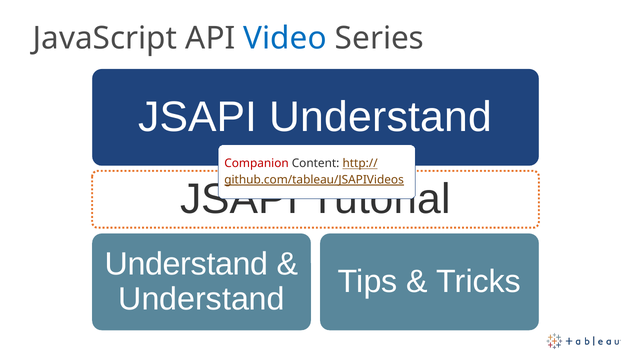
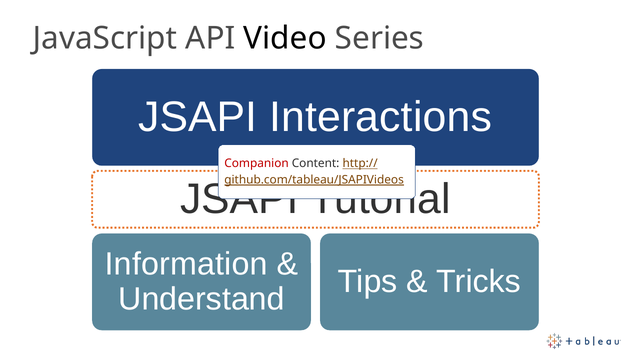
Video colour: blue -> black
JSAPI Understand: Understand -> Interactions
Understand at (186, 264): Understand -> Information
